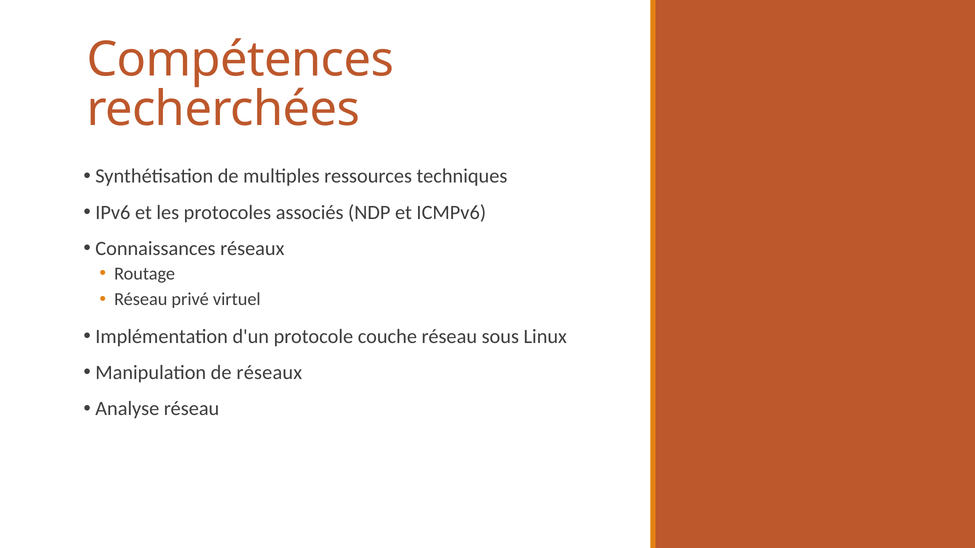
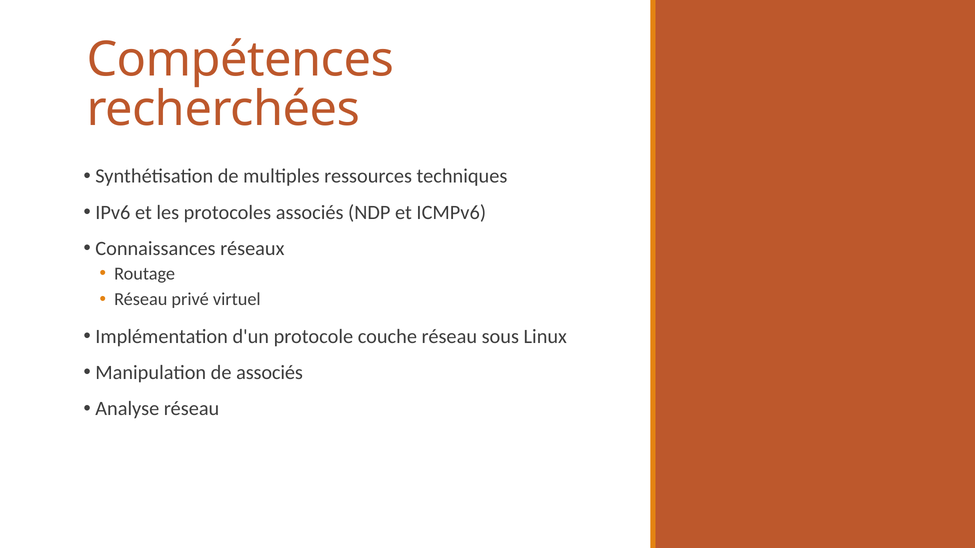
de réseaux: réseaux -> associés
